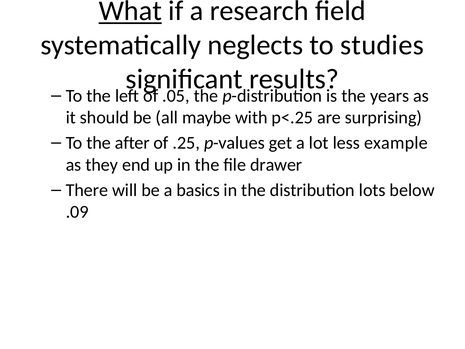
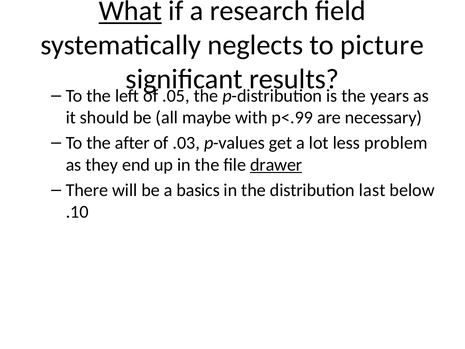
studies: studies -> picture
p<.25: p<.25 -> p<.99
surprising: surprising -> necessary
.25: .25 -> .03
example: example -> problem
drawer underline: none -> present
lots: lots -> last
.09: .09 -> .10
